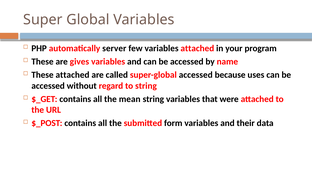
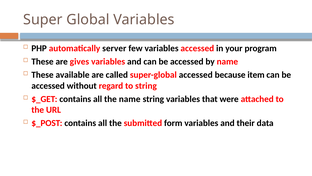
variables attached: attached -> accessed
These attached: attached -> available
uses: uses -> item
the mean: mean -> name
